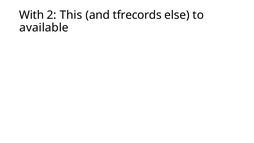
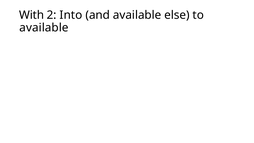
This: This -> Into
and tfrecords: tfrecords -> available
